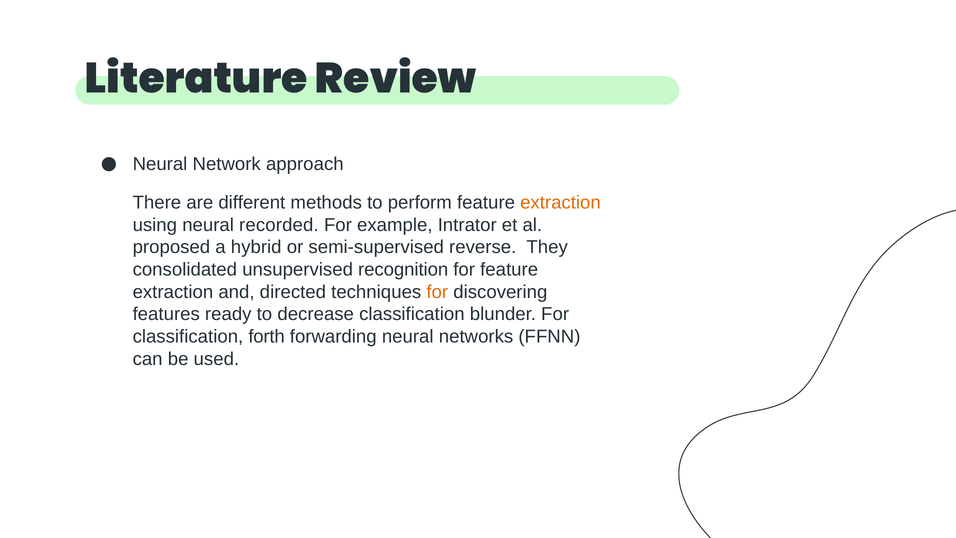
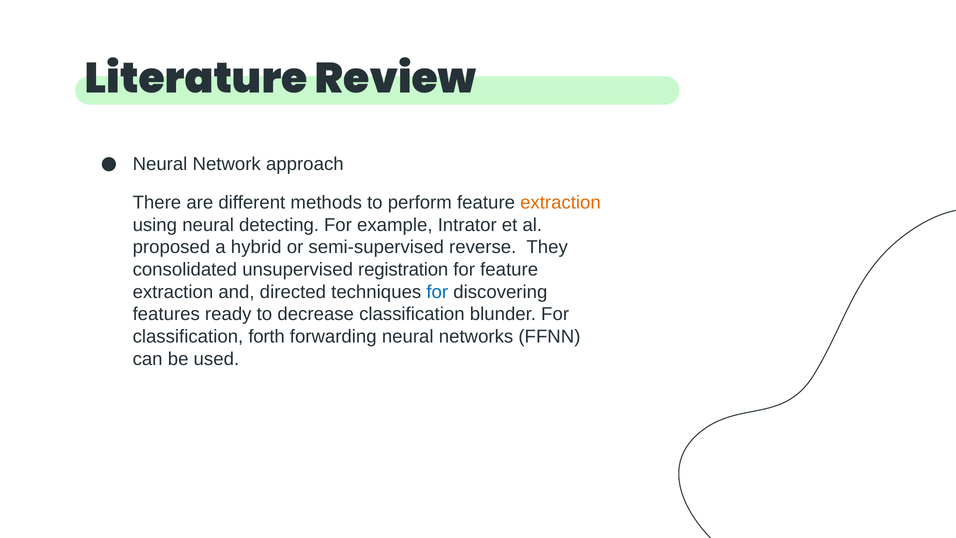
recorded: recorded -> detecting
recognition: recognition -> registration
for at (437, 292) colour: orange -> blue
